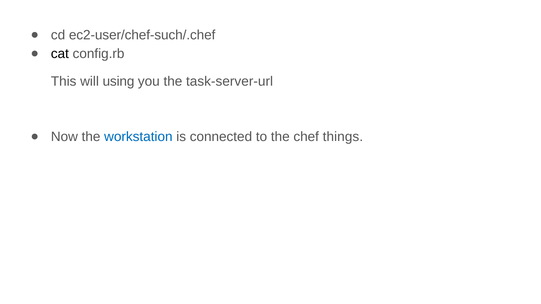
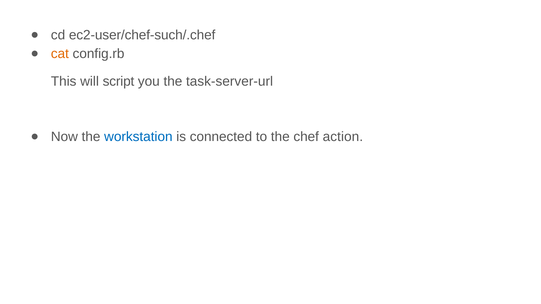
cat colour: black -> orange
using: using -> script
things: things -> action
